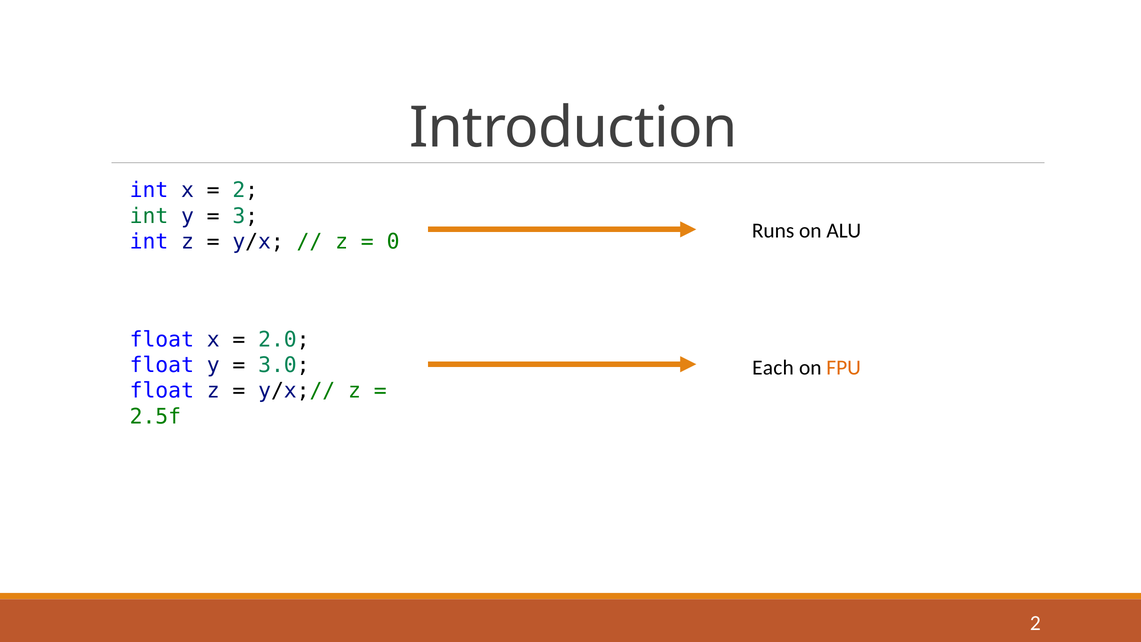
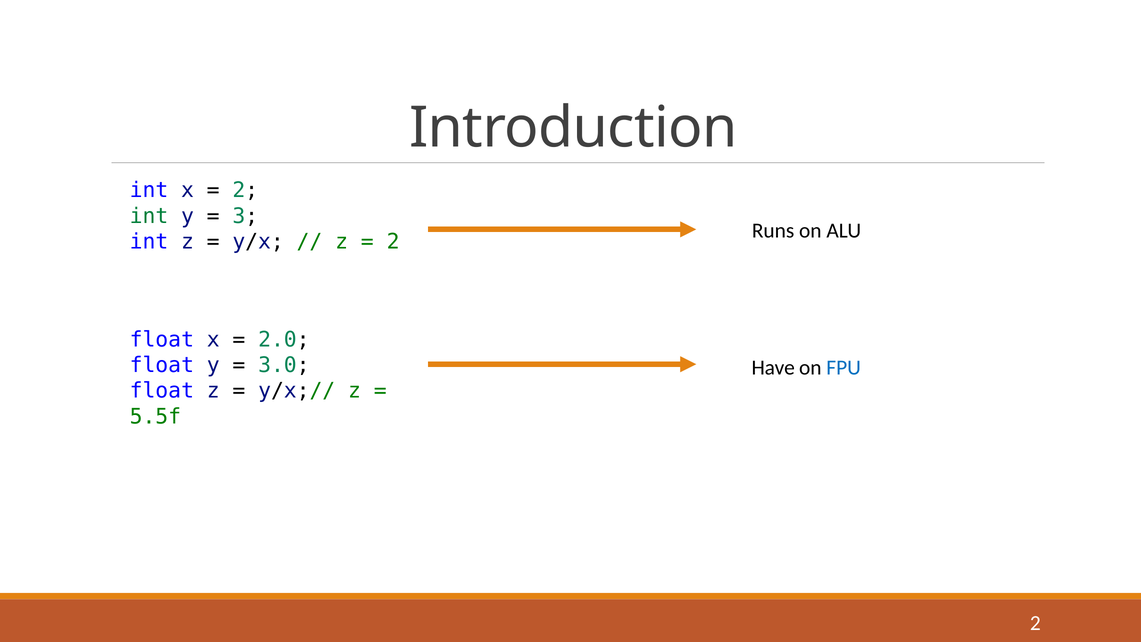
0 at (393, 242): 0 -> 2
Each: Each -> Have
FPU colour: orange -> blue
2.5f: 2.5f -> 5.5f
